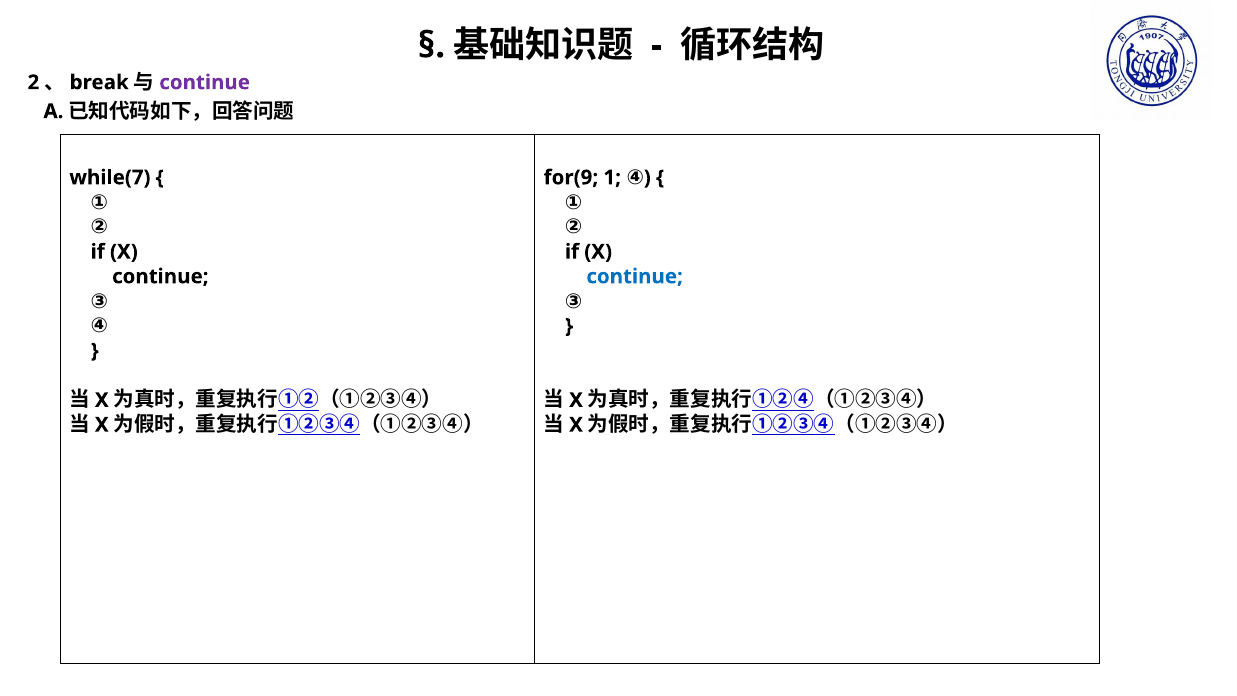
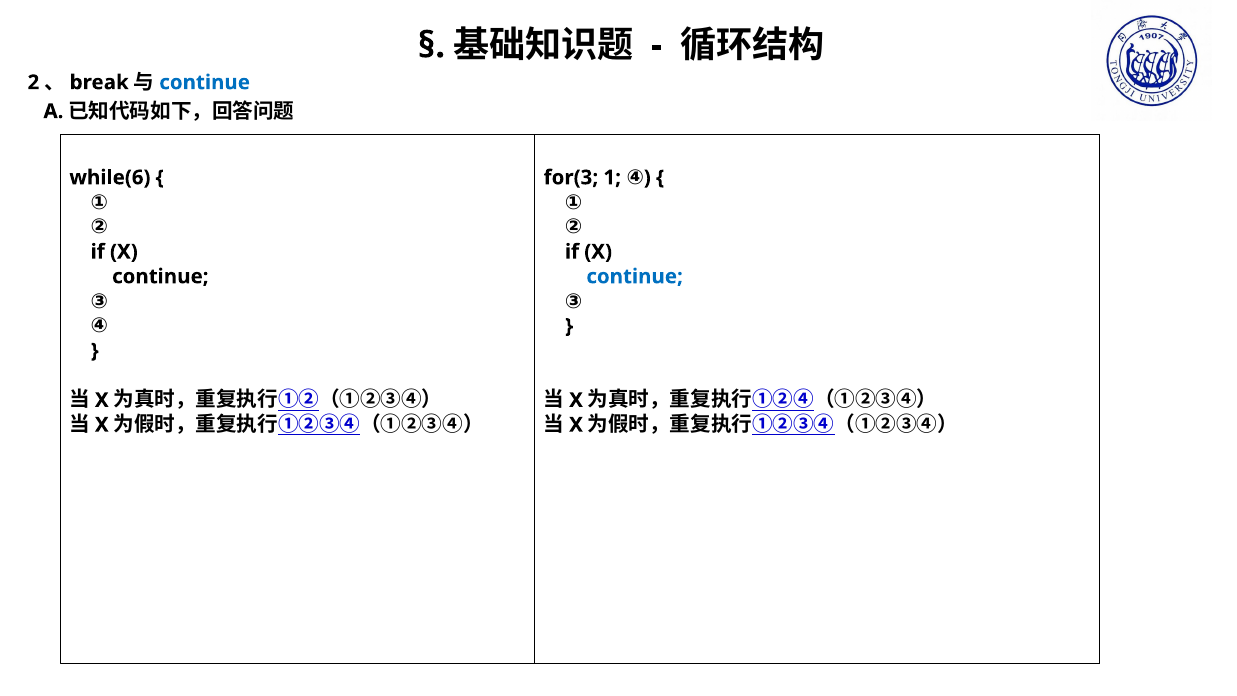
continue at (205, 82) colour: purple -> blue
while(7: while(7 -> while(6
for(9: for(9 -> for(3
